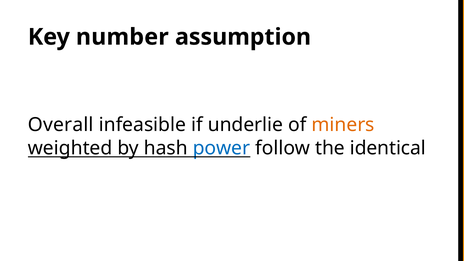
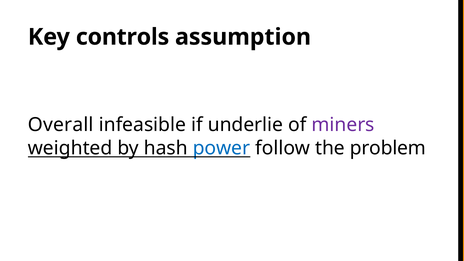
number: number -> controls
miners colour: orange -> purple
identical: identical -> problem
